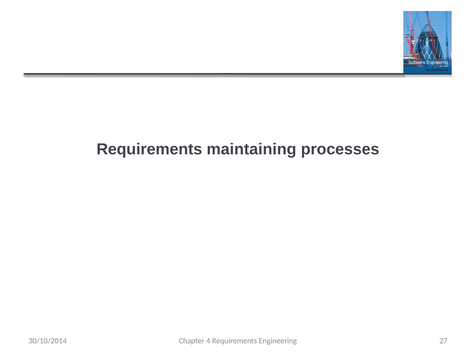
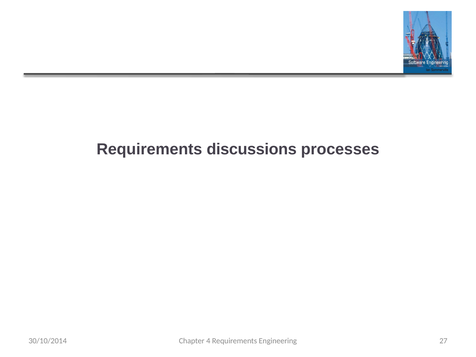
maintaining: maintaining -> discussions
